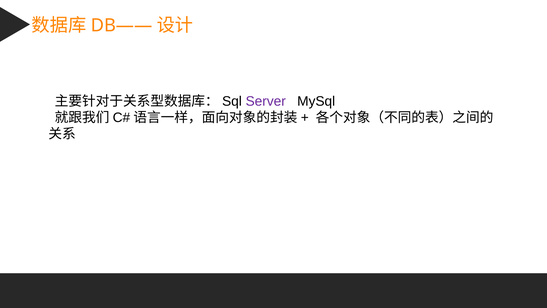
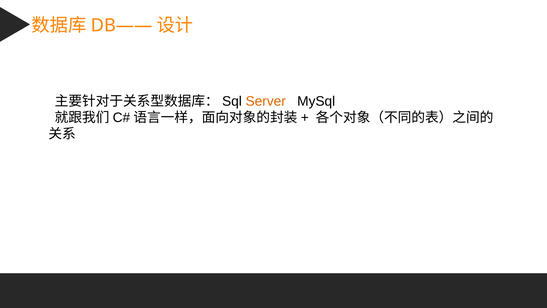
Server colour: purple -> orange
